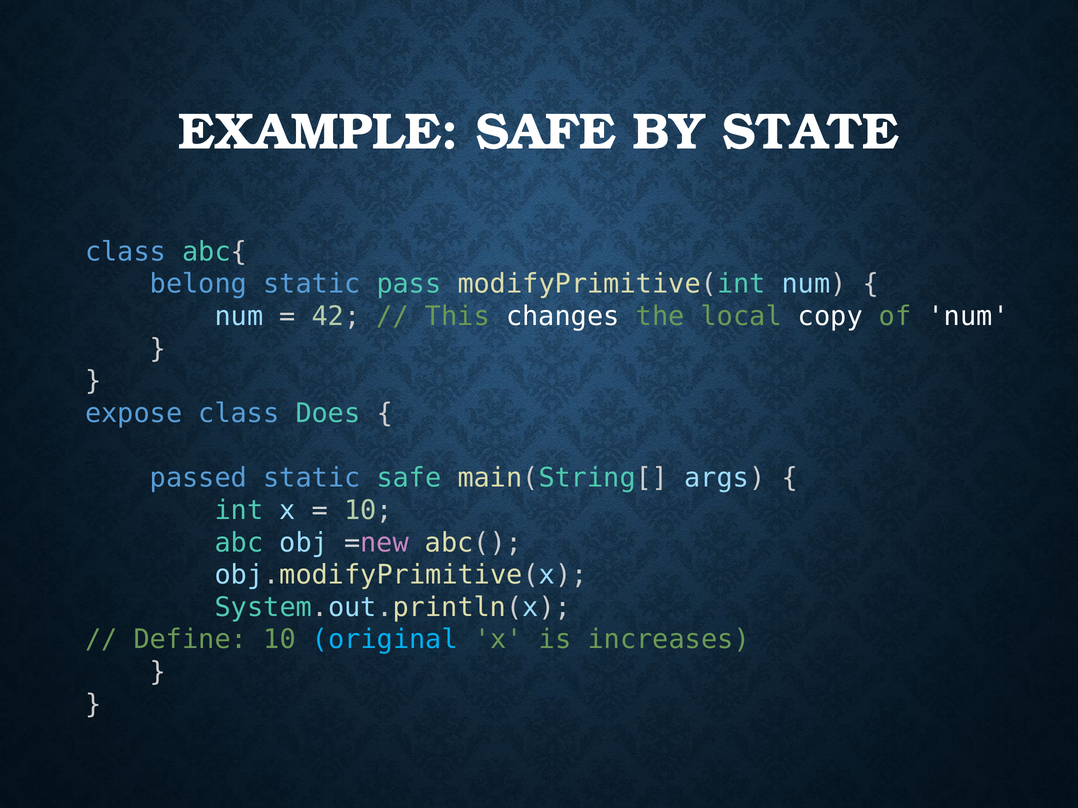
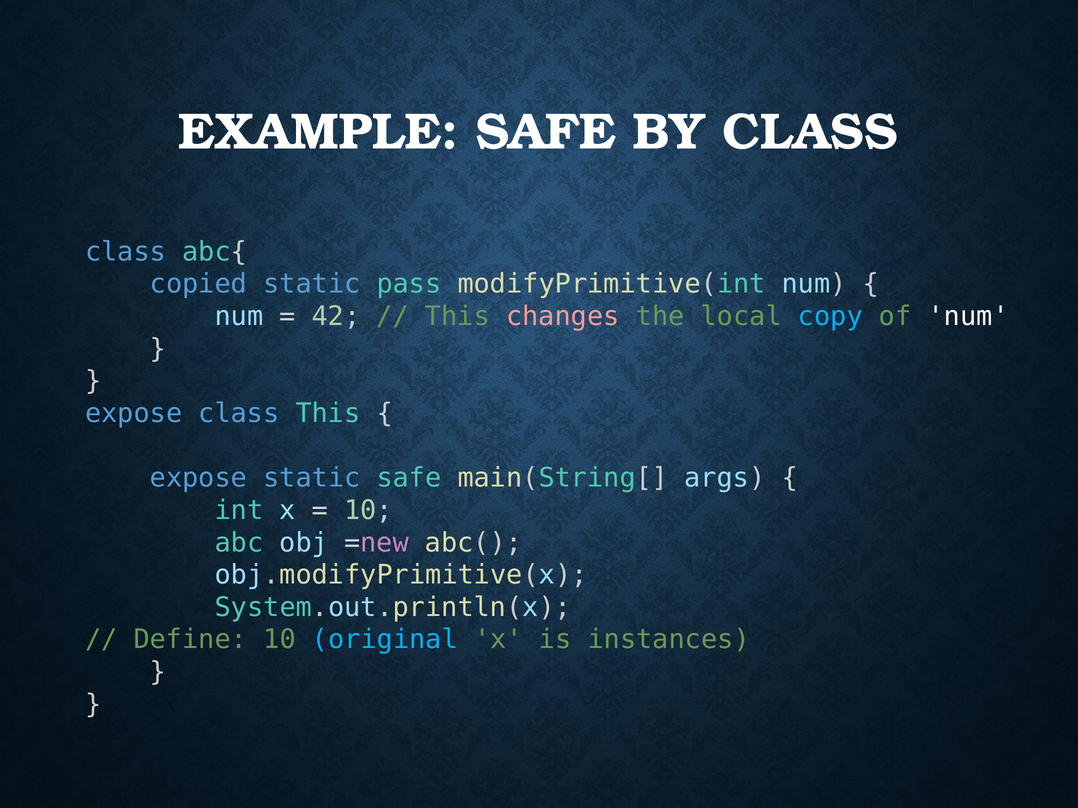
BY STATE: STATE -> CLASS
belong: belong -> copied
changes colour: white -> pink
copy colour: white -> light blue
class Does: Does -> This
passed at (198, 478): passed -> expose
increases: increases -> instances
